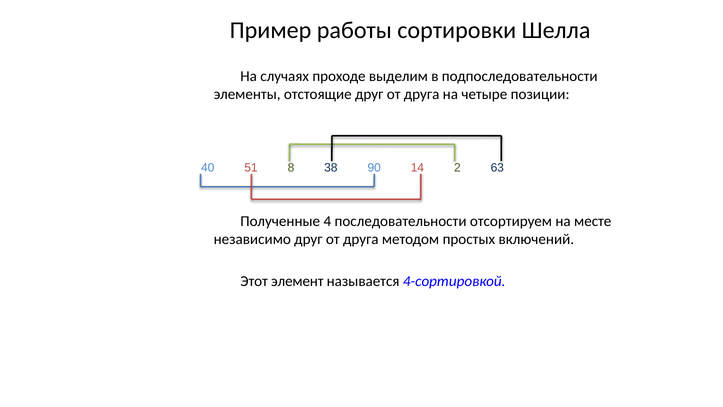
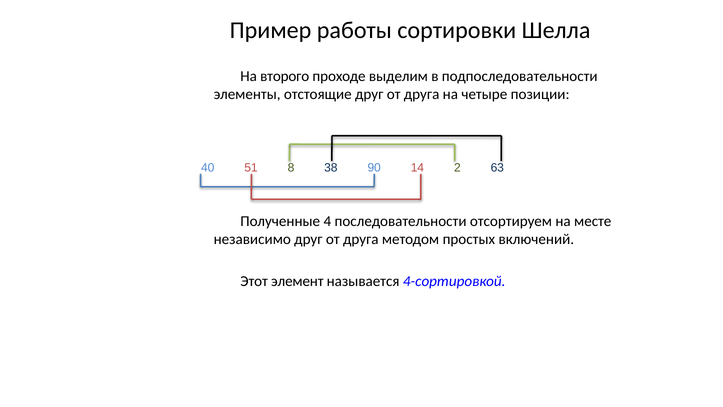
случаях: случаях -> второго
